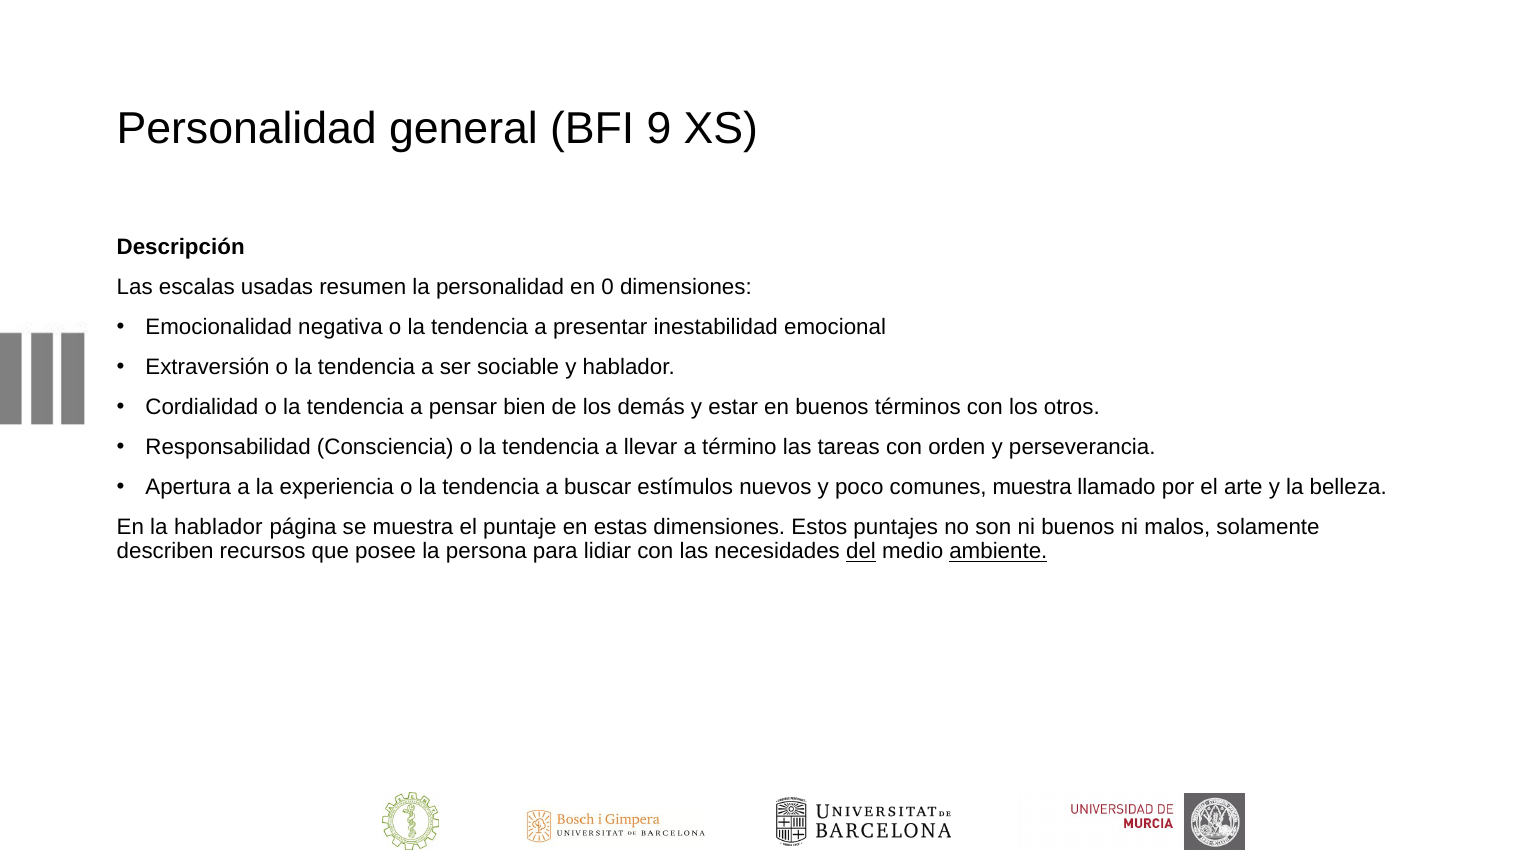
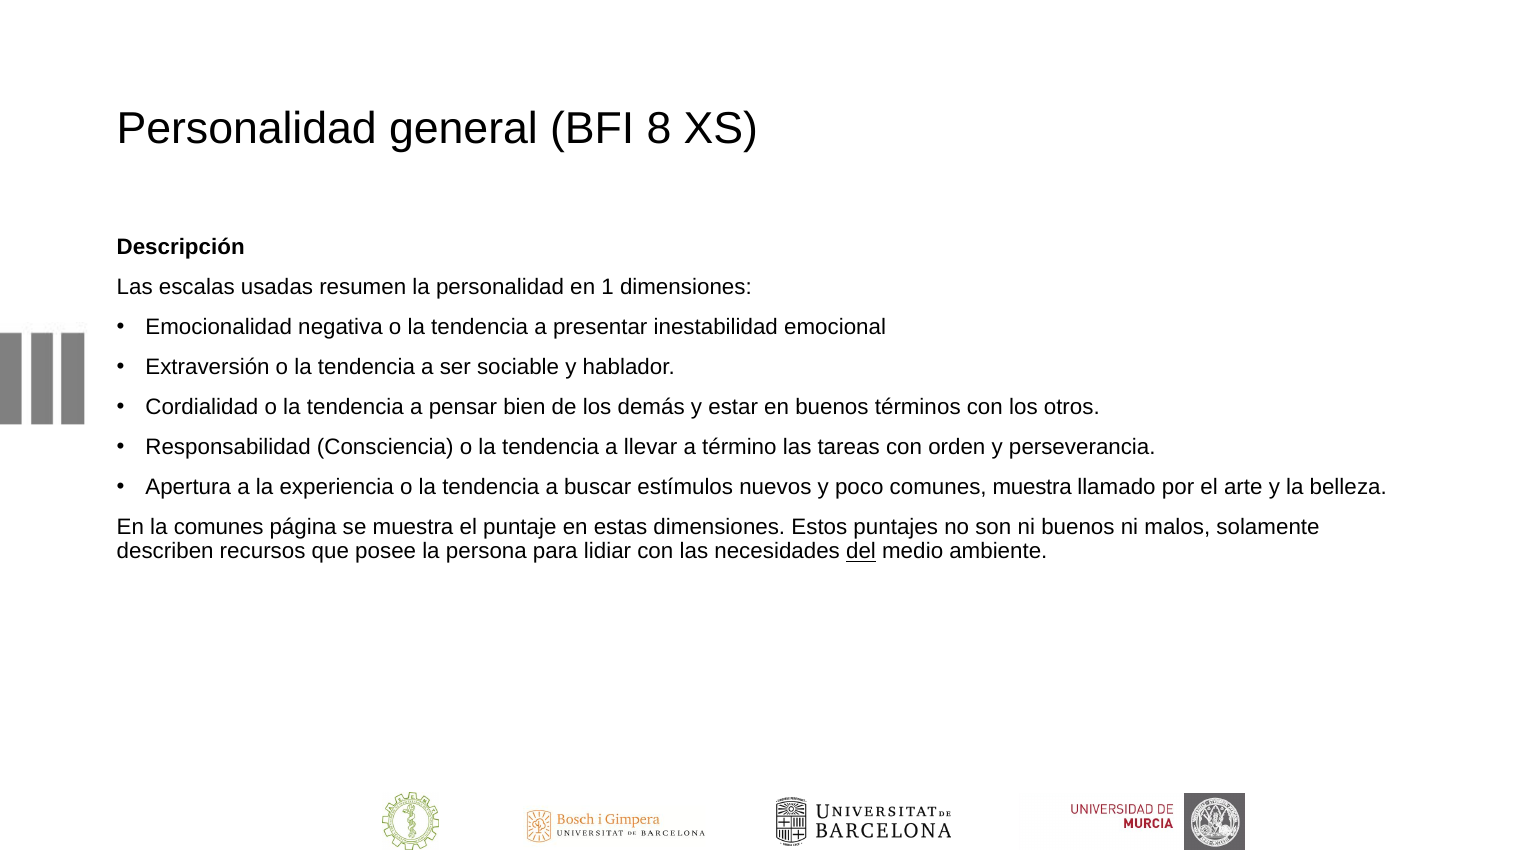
9: 9 -> 8
0: 0 -> 1
la hablador: hablador -> comunes
ambiente underline: present -> none
